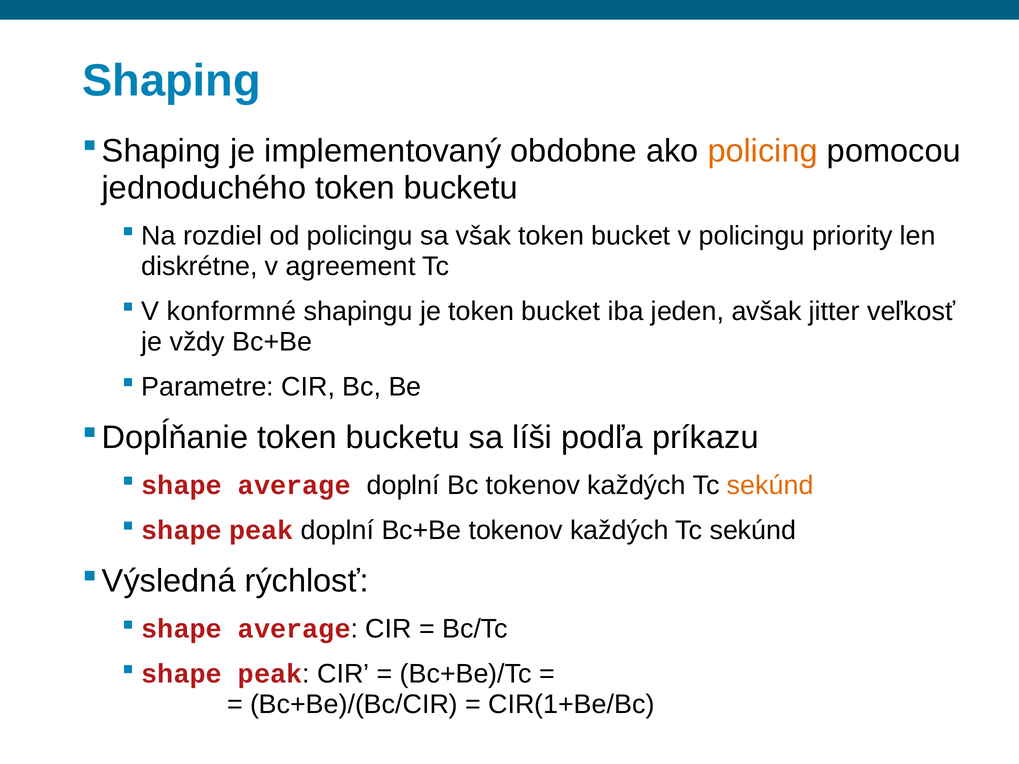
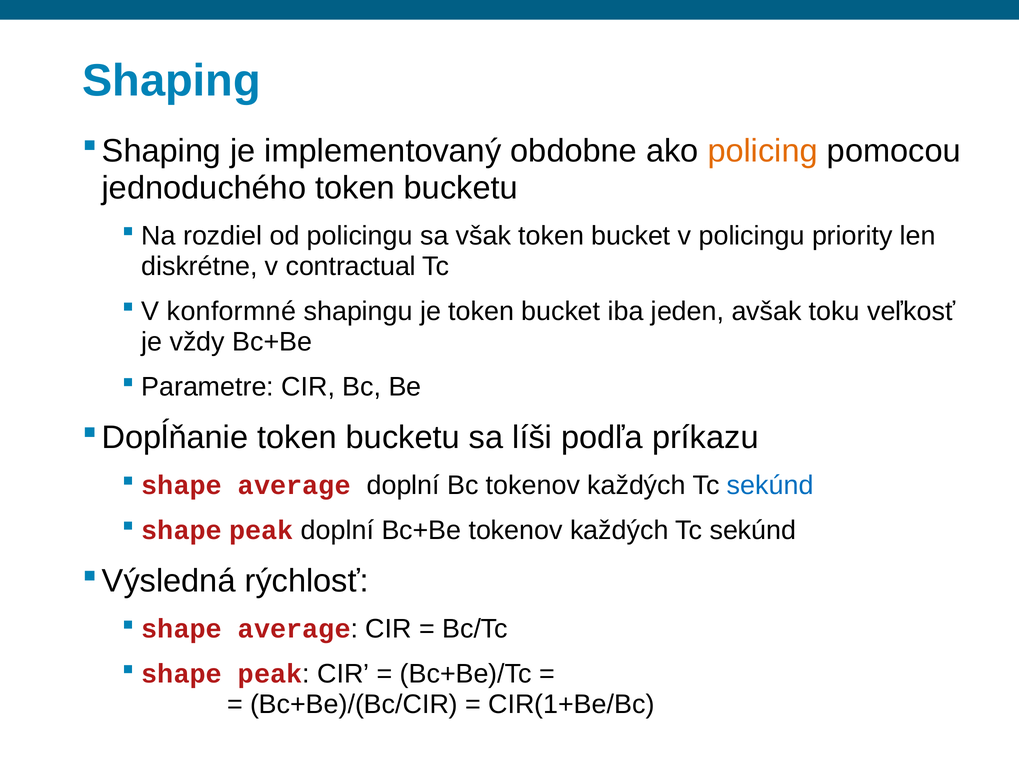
agreement: agreement -> contractual
jitter: jitter -> toku
sekúnd at (770, 486) colour: orange -> blue
